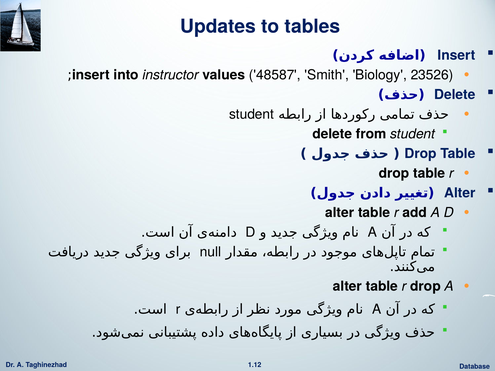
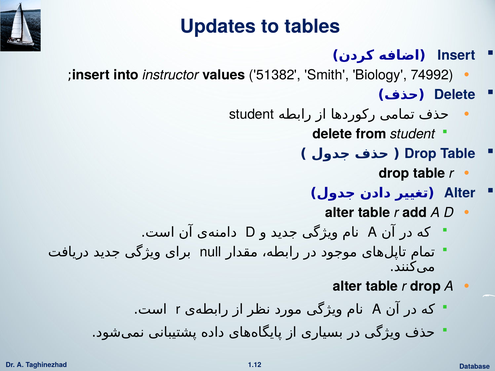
48587: 48587 -> 51382
23526: 23526 -> 74992
